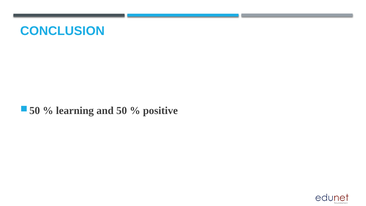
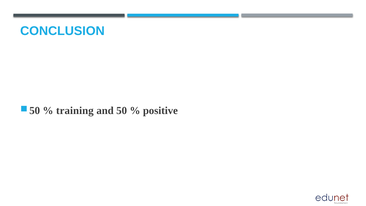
learning: learning -> training
